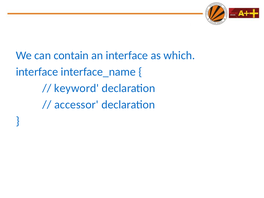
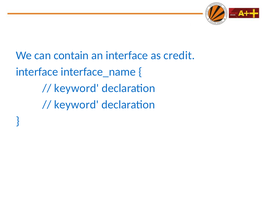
which: which -> credit
accessor at (76, 105): accessor -> keyword
